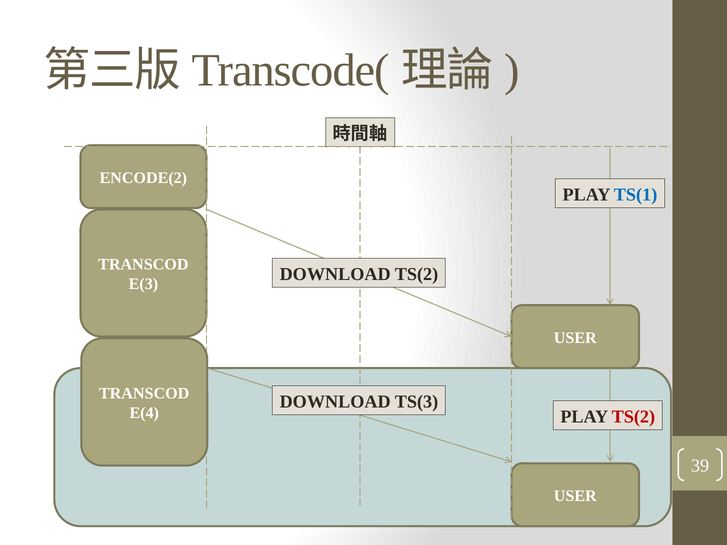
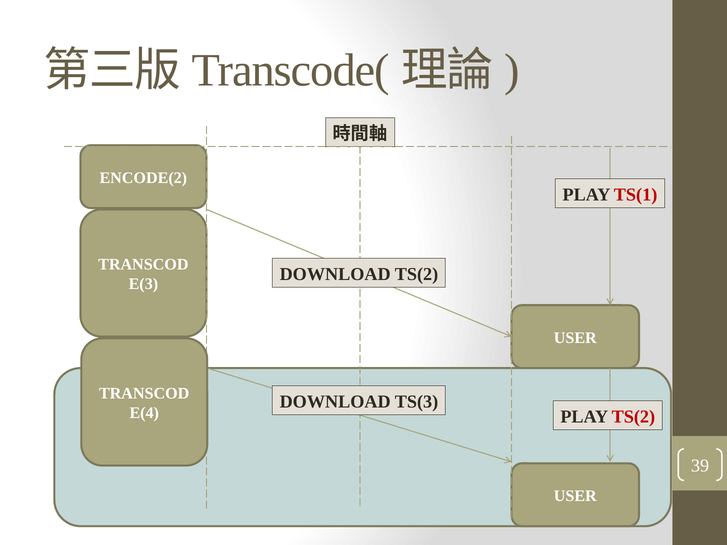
TS(1 colour: blue -> red
